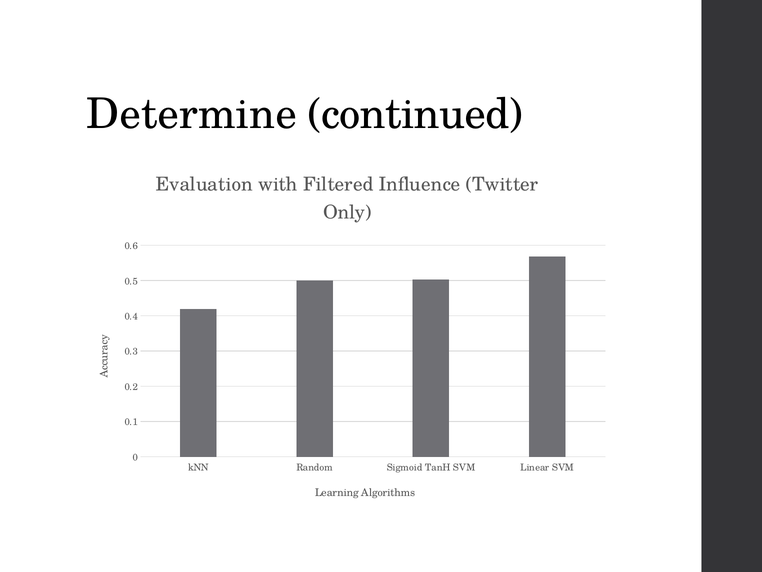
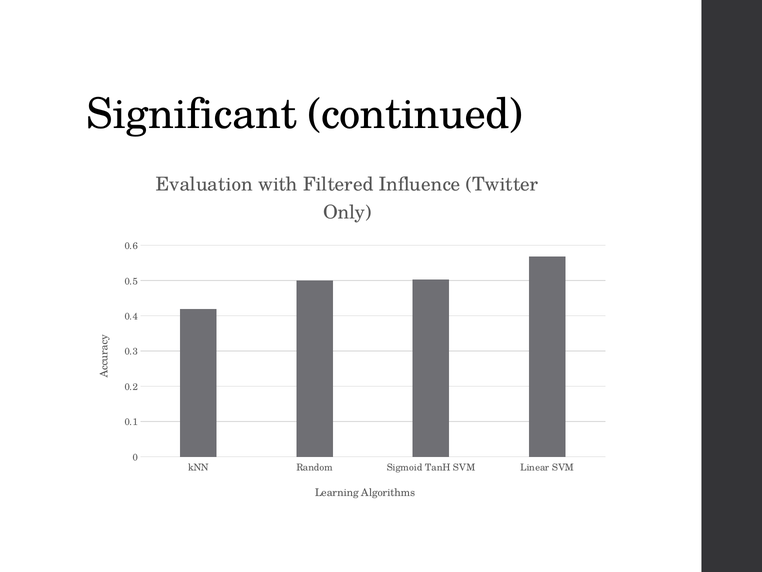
Determine: Determine -> Significant
